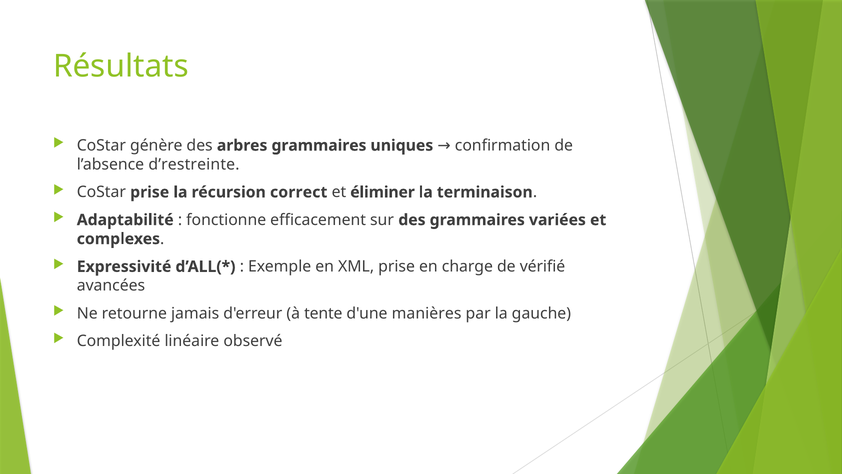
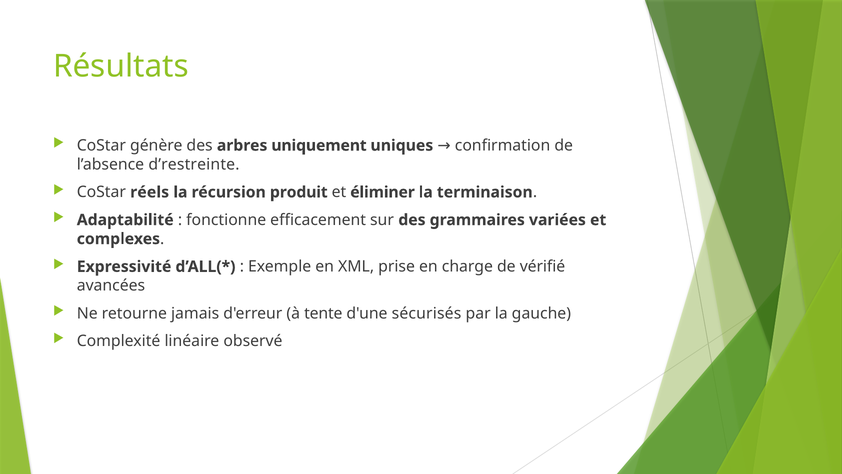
arbres grammaires: grammaires -> uniquement
CoStar prise: prise -> réels
correct: correct -> produit
manières: manières -> sécurisés
